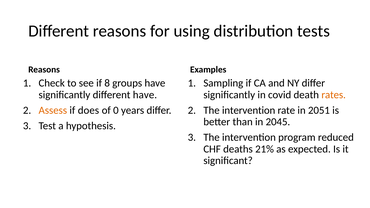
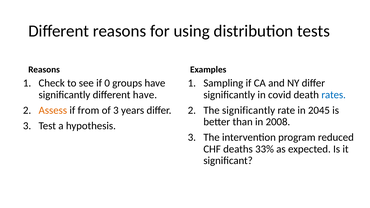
8: 8 -> 0
rates colour: orange -> blue
does: does -> from
of 0: 0 -> 3
2 The intervention: intervention -> significantly
2051: 2051 -> 2045
2045: 2045 -> 2008
21%: 21% -> 33%
